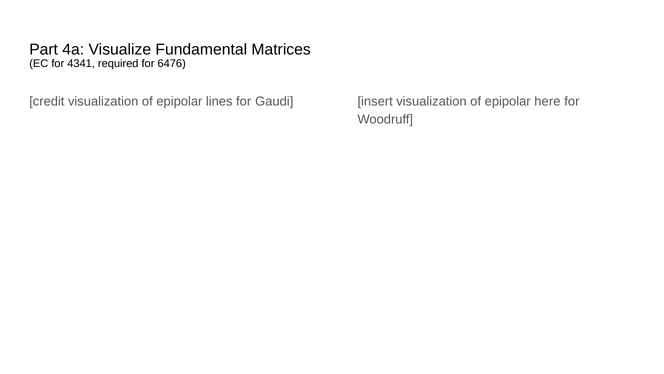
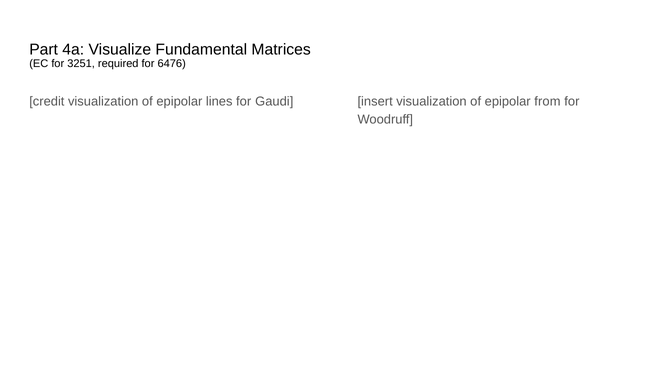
4341: 4341 -> 3251
here: here -> from
